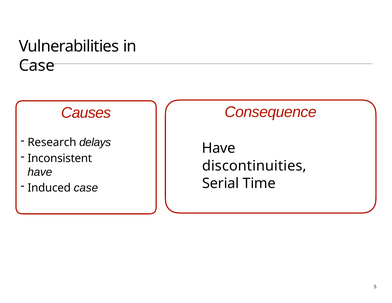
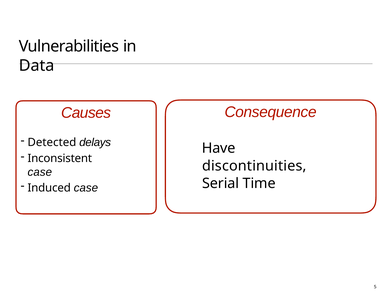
Case at (37, 66): Case -> Data
Research: Research -> Detected
have at (40, 172): have -> case
